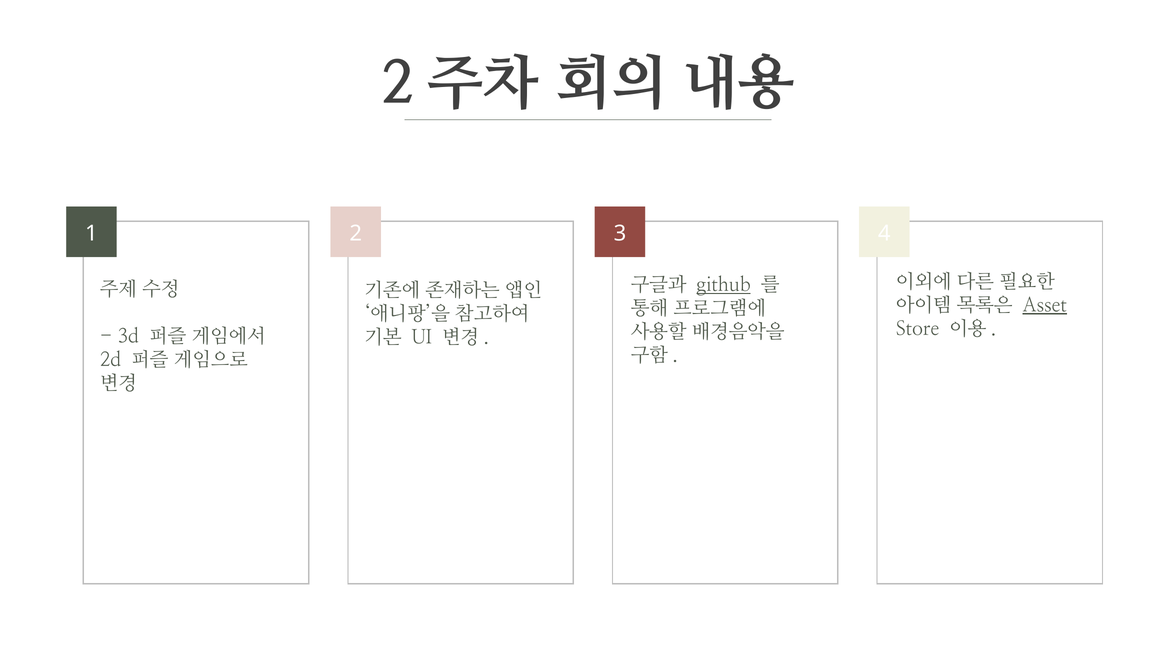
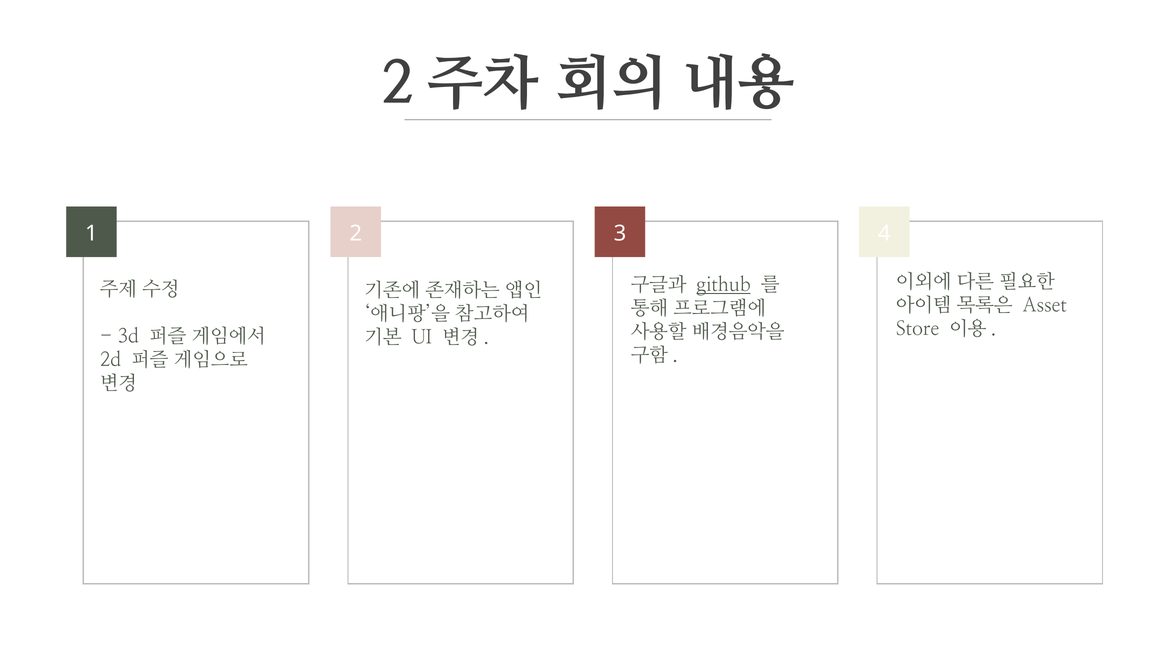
Asset underline: present -> none
